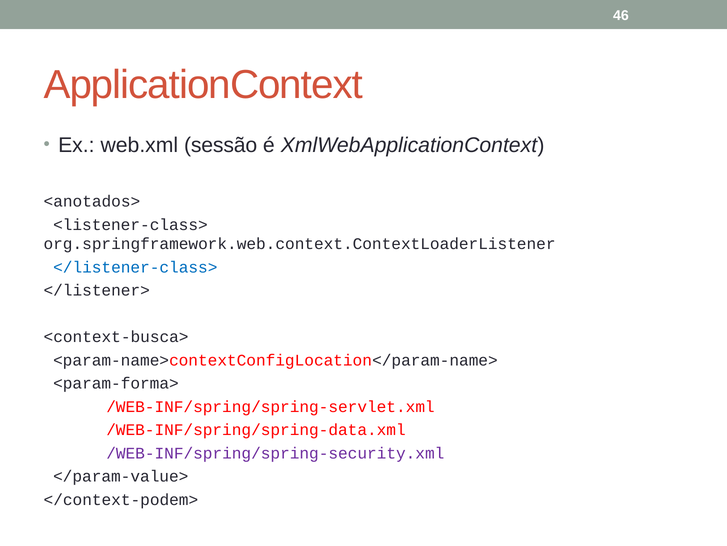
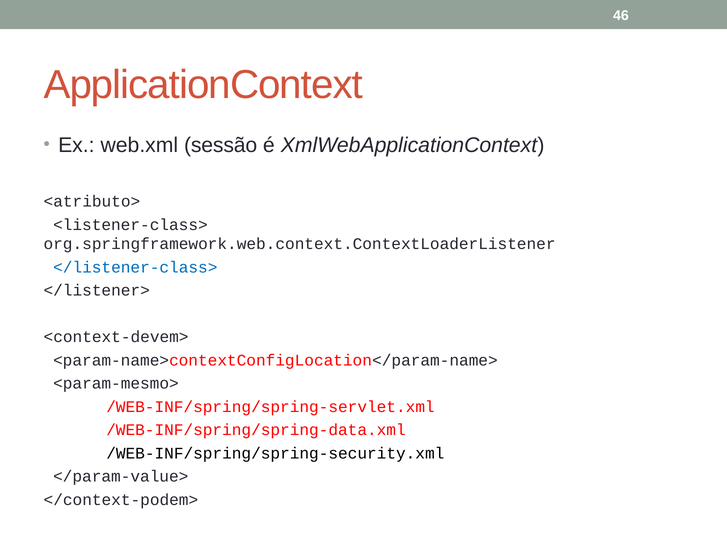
<anotados>: <anotados> -> <atributo>
<context-busca>: <context-busca> -> <context-devem>
<param-forma>: <param-forma> -> <param-mesmo>
/WEB-INF/spring/spring-security.xml colour: purple -> black
